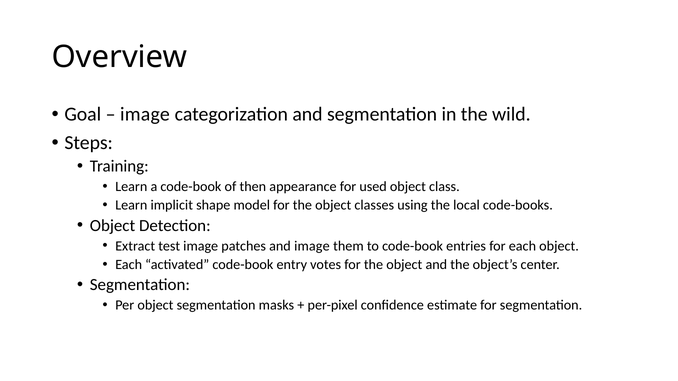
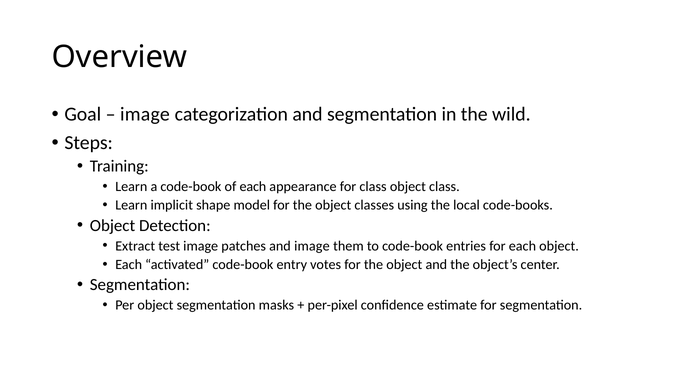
of then: then -> each
for used: used -> class
